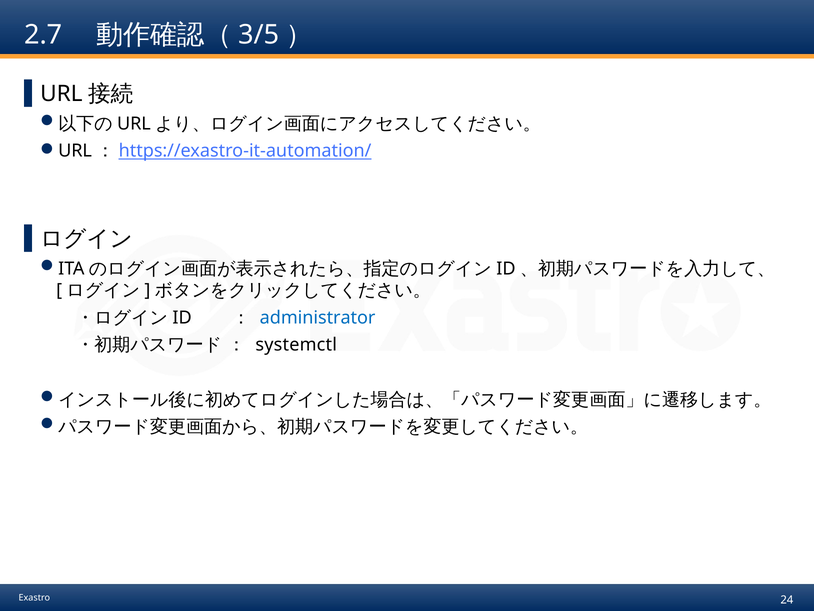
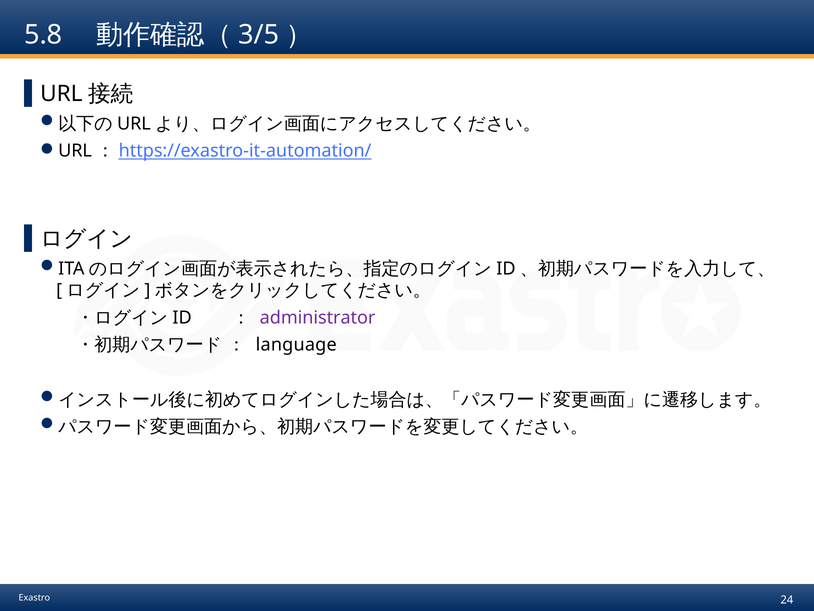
2.7: 2.7 -> 5.8
administrator colour: blue -> purple
systemctl: systemctl -> language
